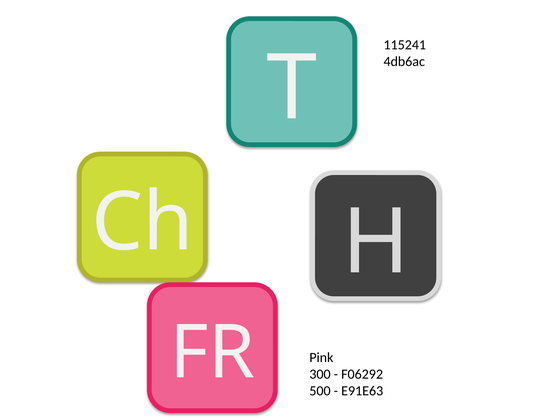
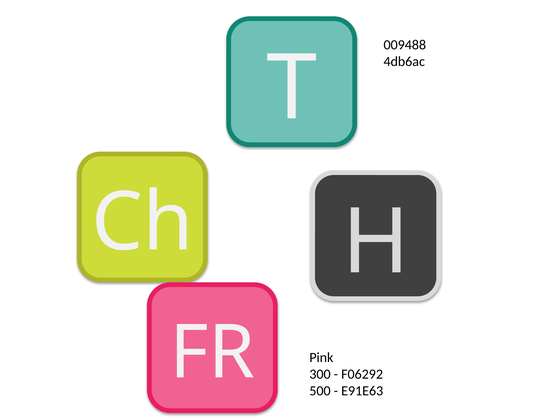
115241: 115241 -> 009488
